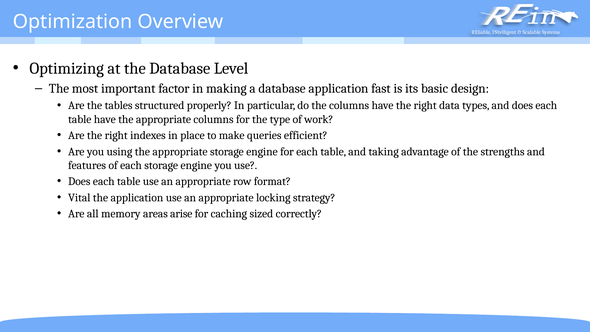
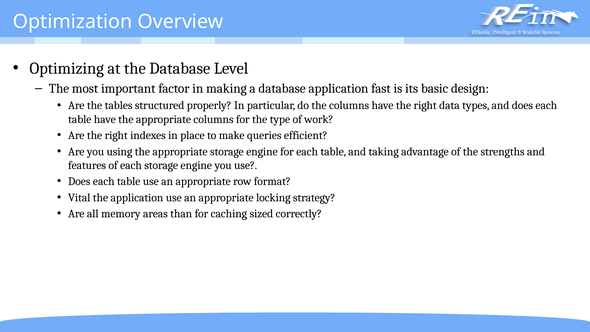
arise: arise -> than
